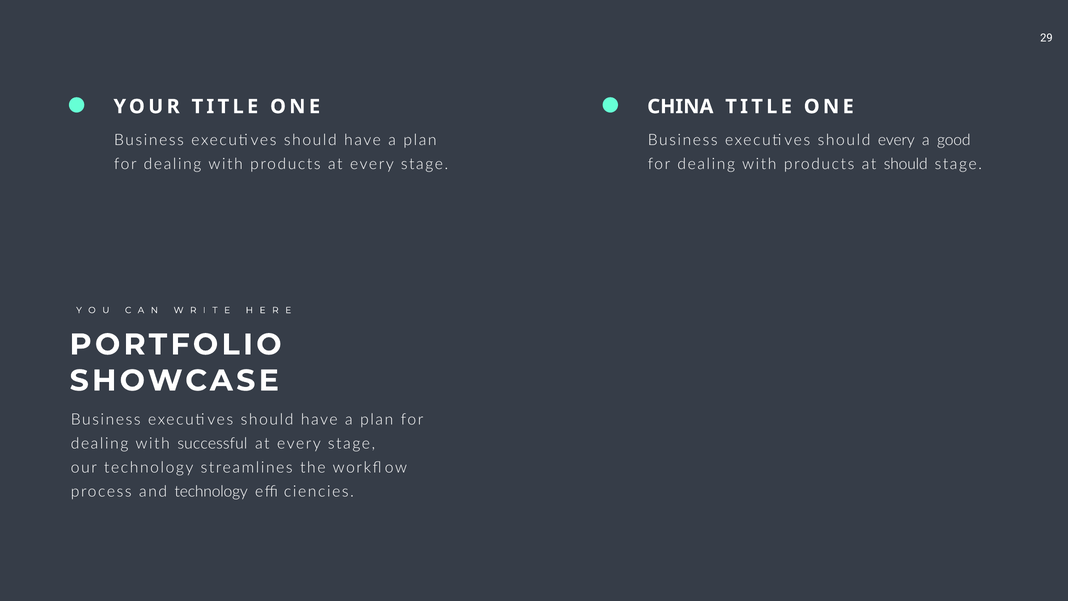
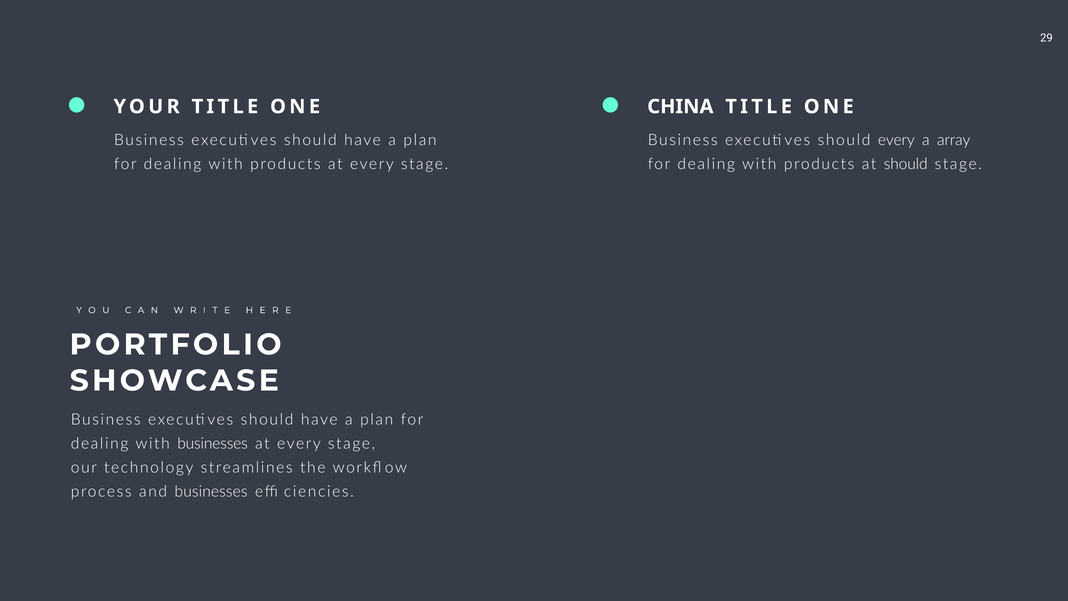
good: good -> array
with successful: successful -> businesses
and technology: technology -> businesses
